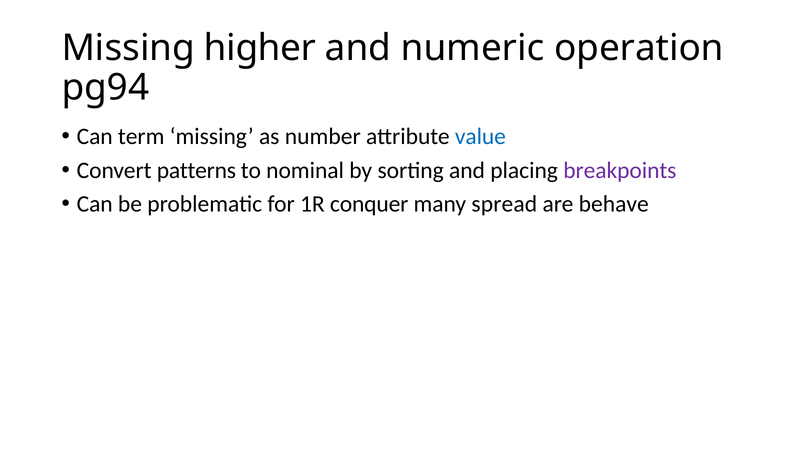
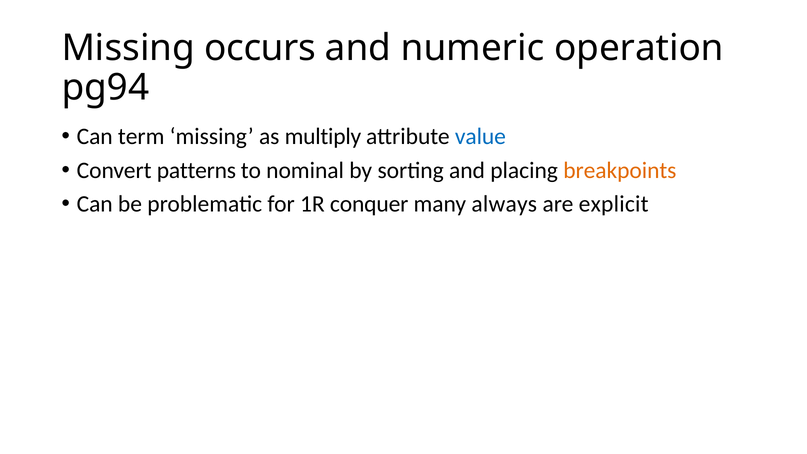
higher: higher -> occurs
number: number -> multiply
breakpoints colour: purple -> orange
spread: spread -> always
behave: behave -> explicit
